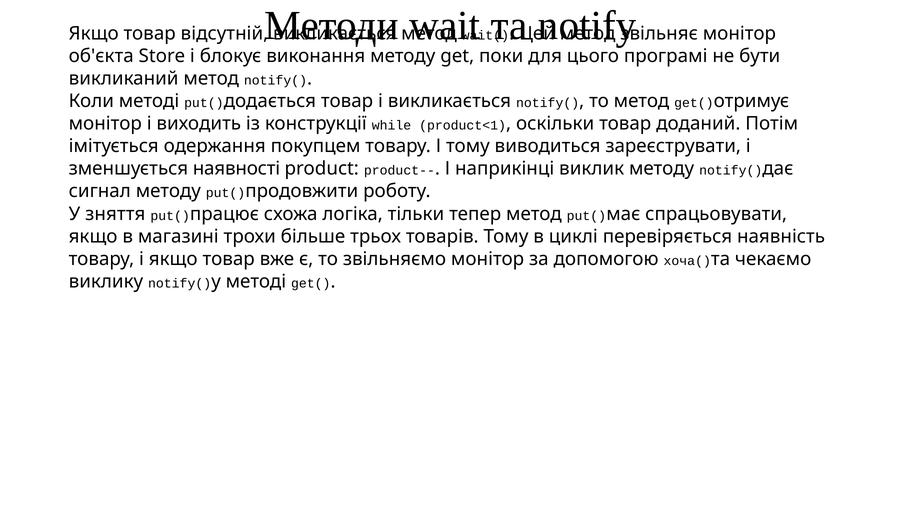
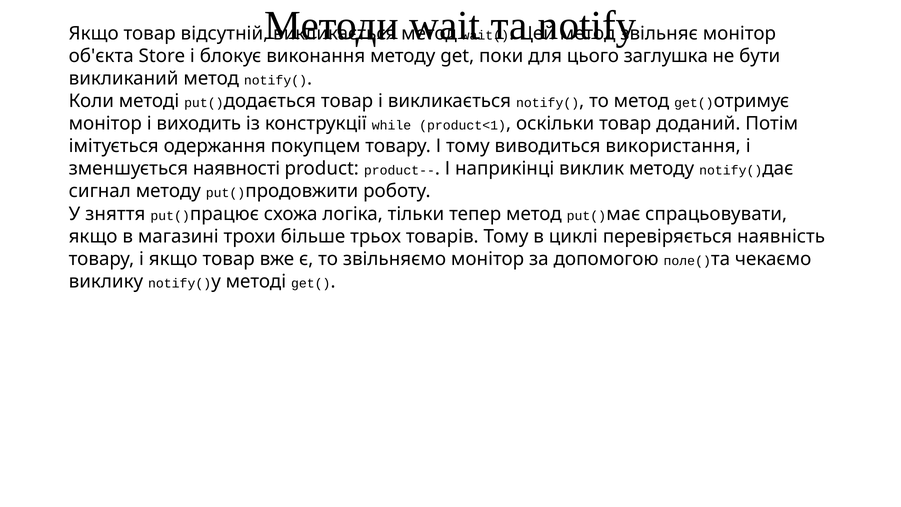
програмі: програмі -> заглушка
зареєструвати: зареєструвати -> використання
хоча(: хоча( -> поле(
